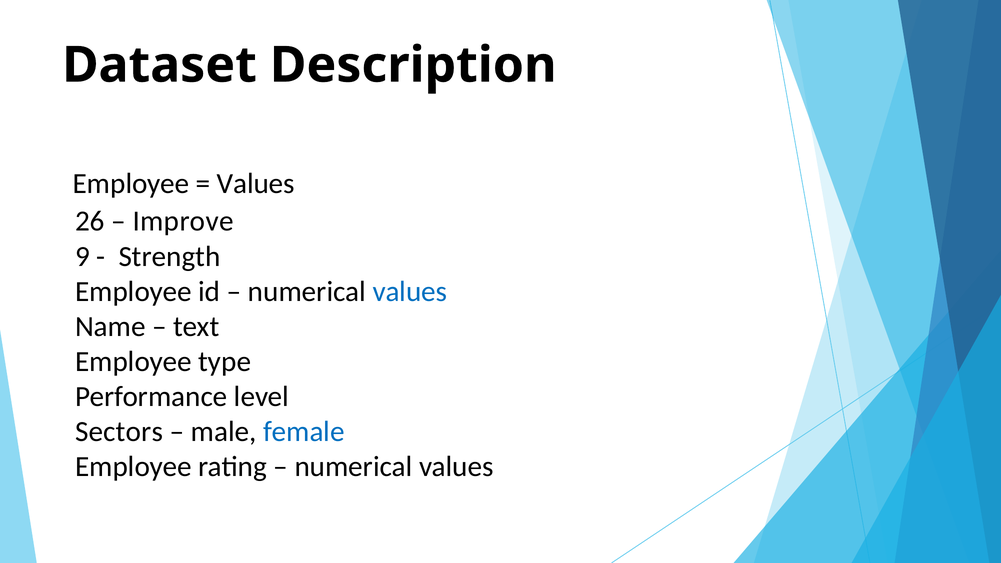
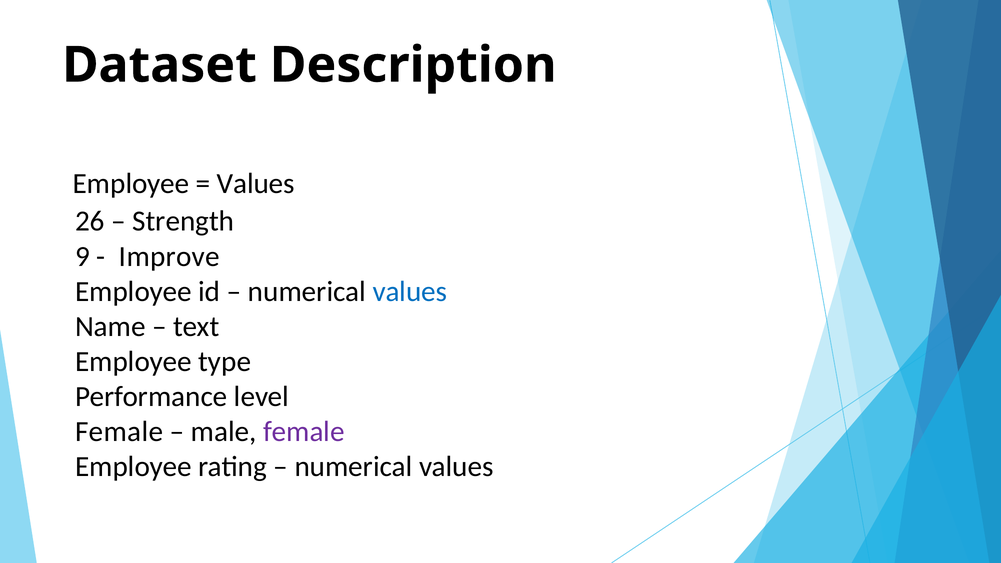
Improve: Improve -> Strength
Strength: Strength -> Improve
Sectors at (119, 432): Sectors -> Female
female at (304, 432) colour: blue -> purple
